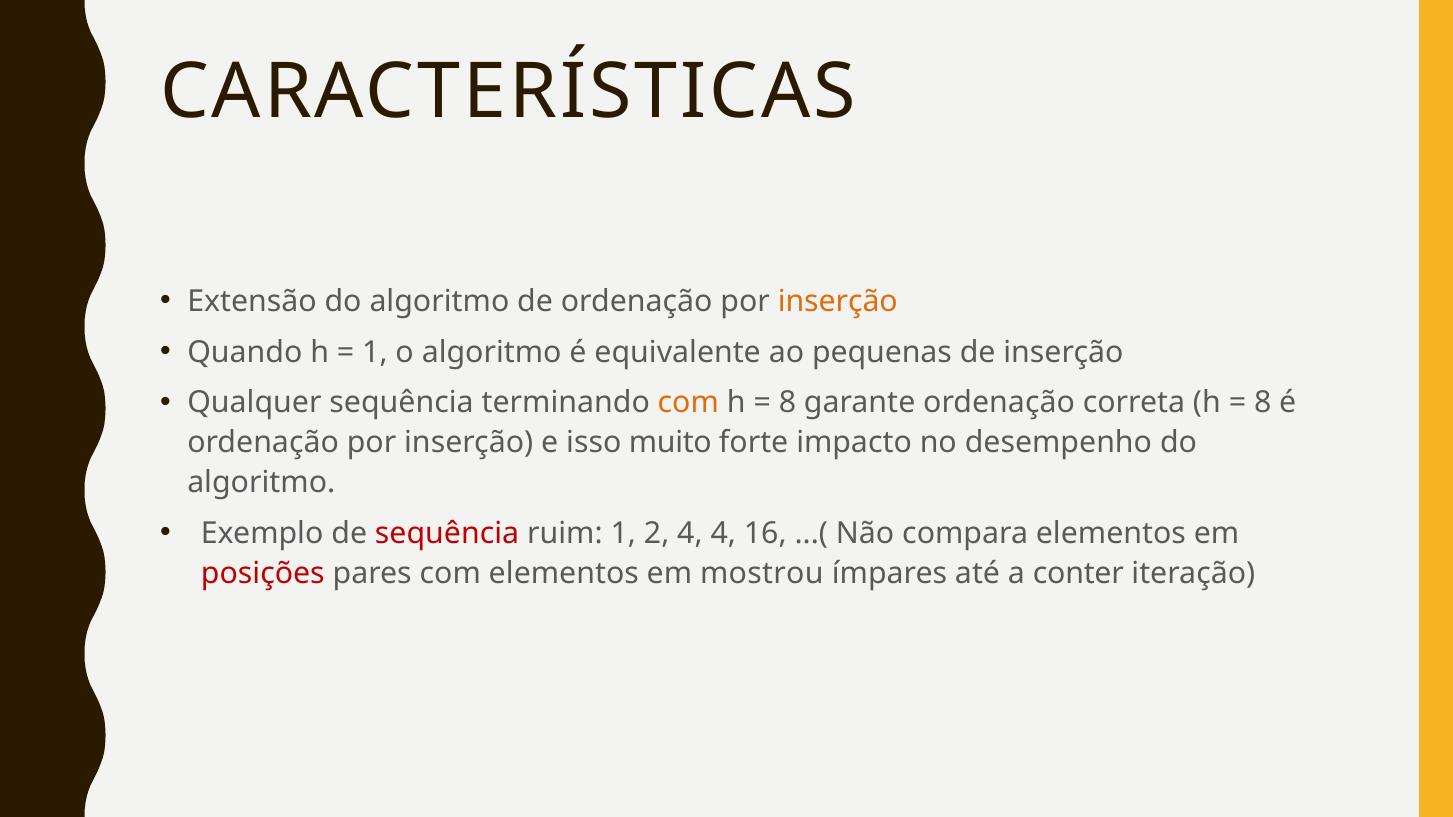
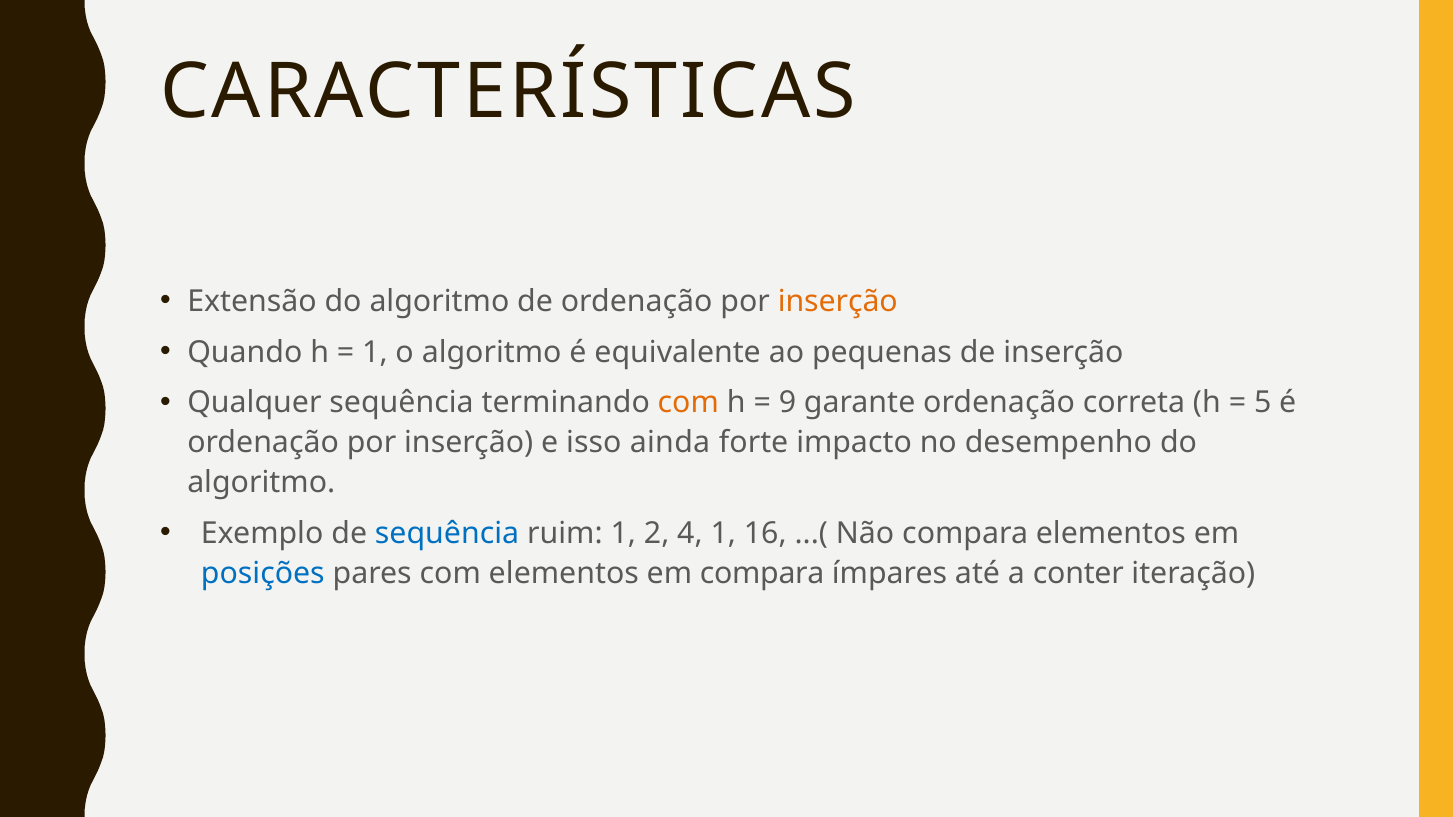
8 at (787, 403): 8 -> 9
8 at (1263, 403): 8 -> 5
muito: muito -> ainda
sequência at (447, 534) colour: red -> blue
4 4: 4 -> 1
posições colour: red -> blue
em mostrou: mostrou -> compara
